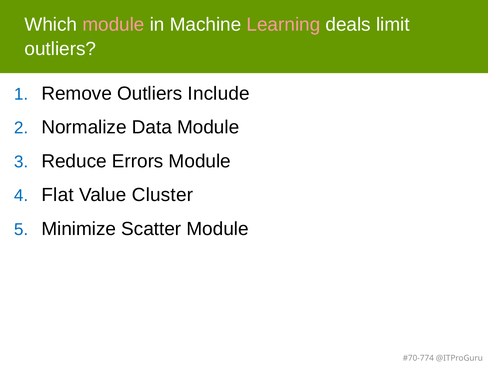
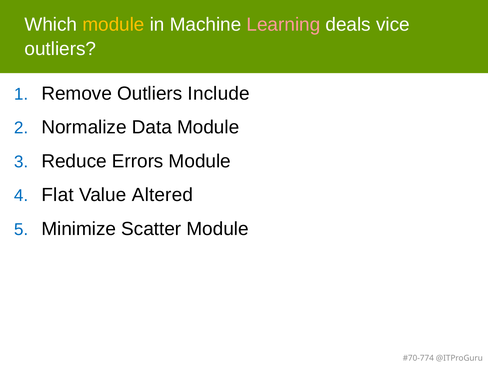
module at (113, 25) colour: pink -> yellow
limit: limit -> vice
Cluster: Cluster -> Altered
